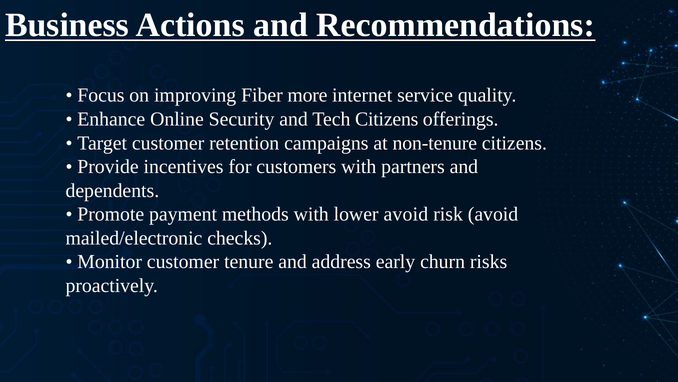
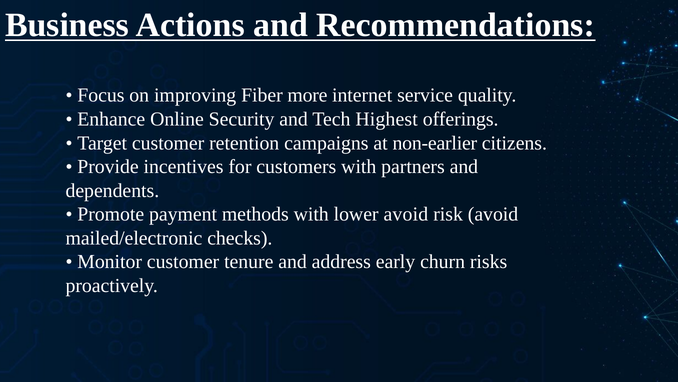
Tech Citizens: Citizens -> Highest
non-tenure: non-tenure -> non-earlier
